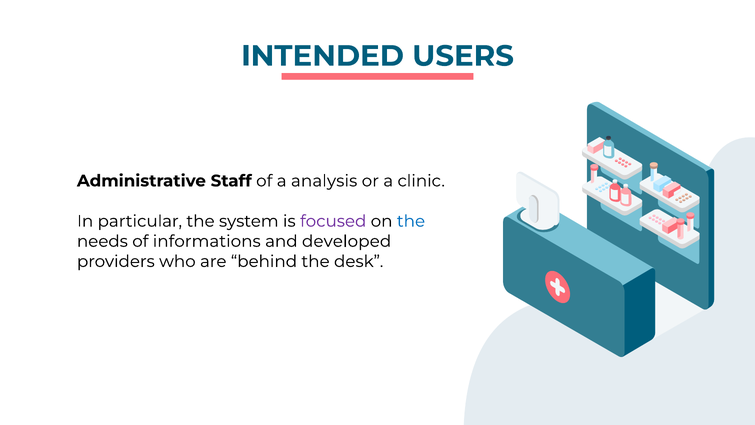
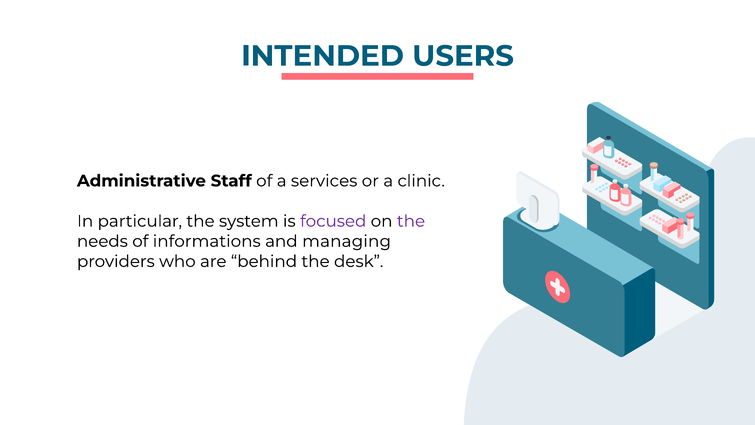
analysis: analysis -> services
the at (411, 221) colour: blue -> purple
developed: developed -> managing
